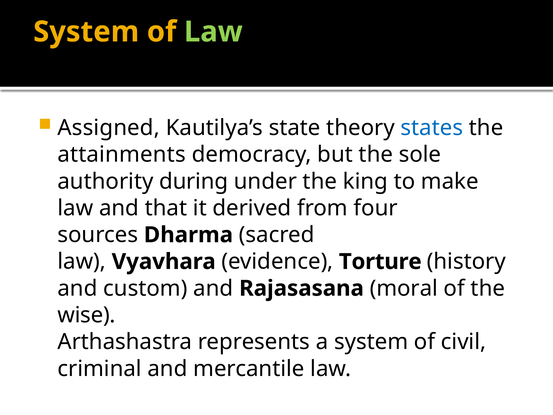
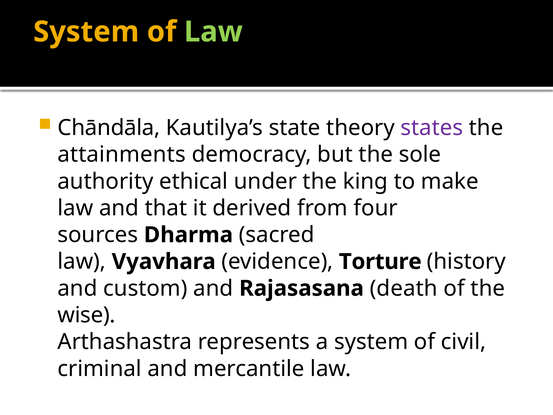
Assigned: Assigned -> Chāndāla
states colour: blue -> purple
during: during -> ethical
moral: moral -> death
